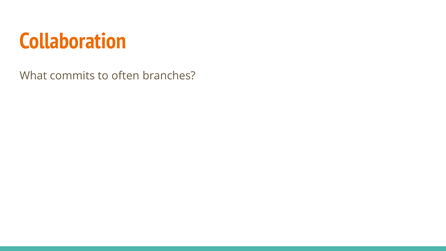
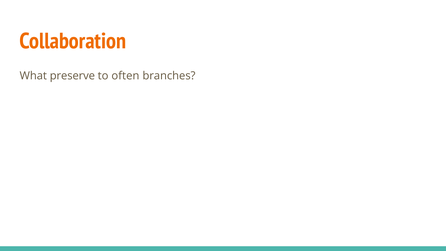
commits: commits -> preserve
